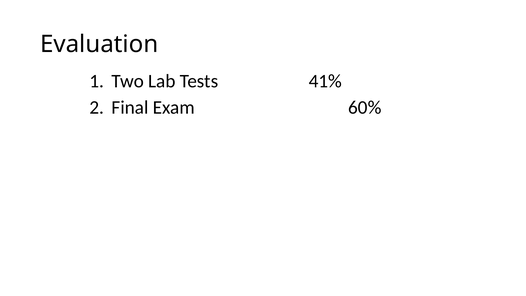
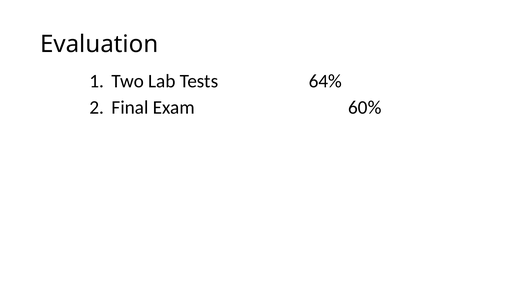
41%: 41% -> 64%
